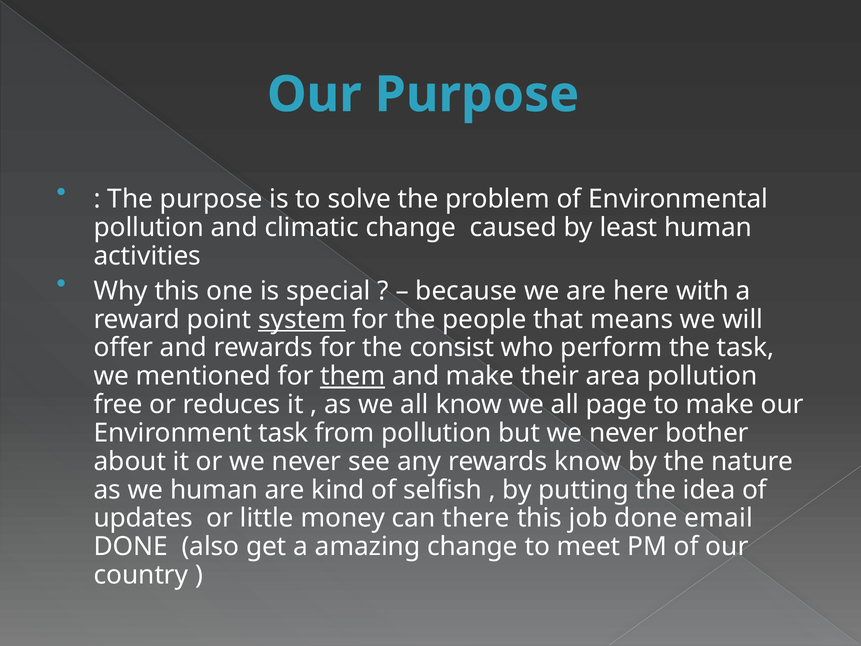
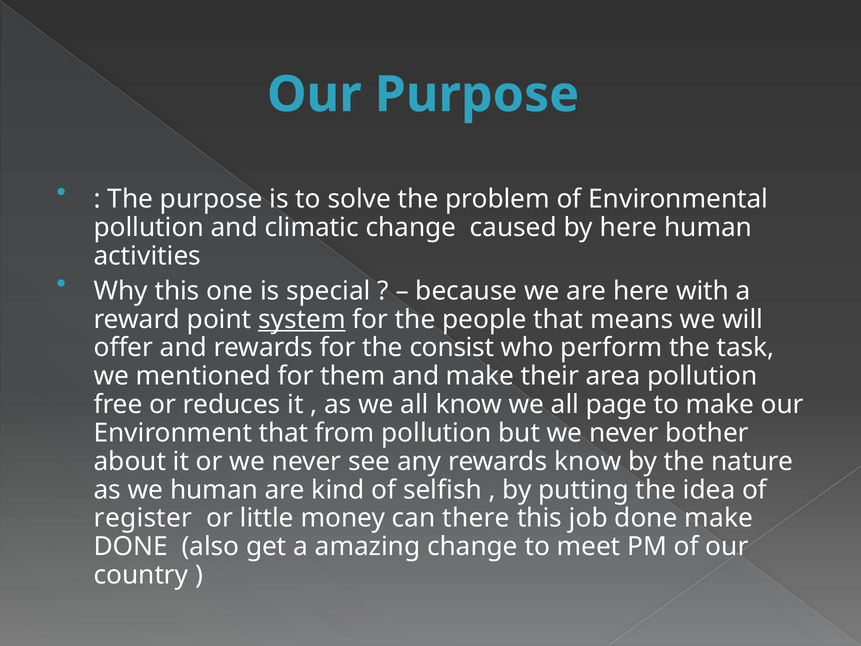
by least: least -> here
them underline: present -> none
Environment task: task -> that
updates: updates -> register
done email: email -> make
